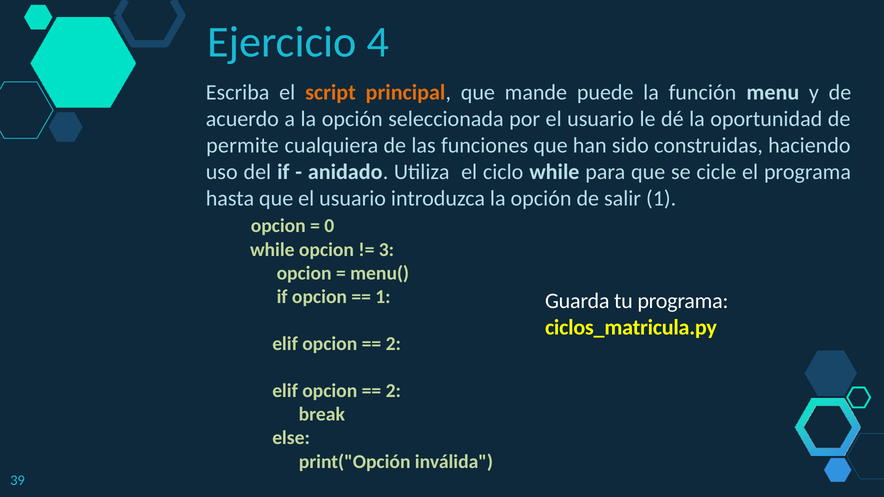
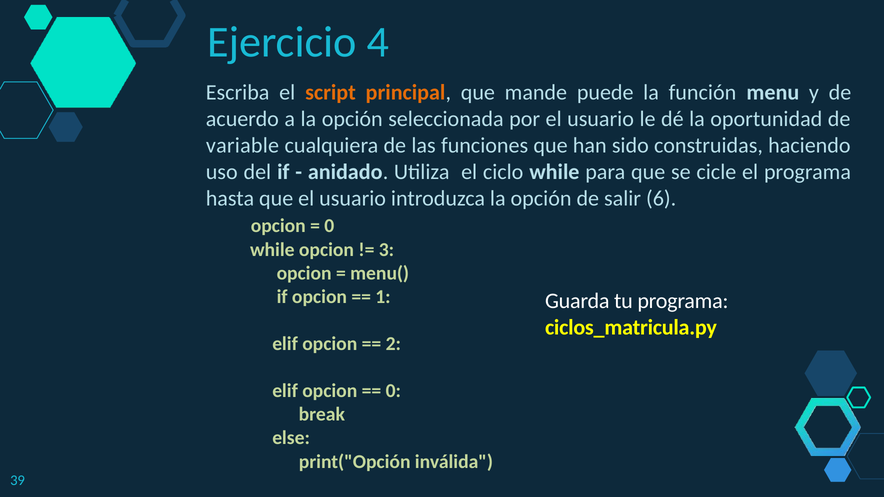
permite: permite -> variable
salir 1: 1 -> 6
2 at (393, 391): 2 -> 0
